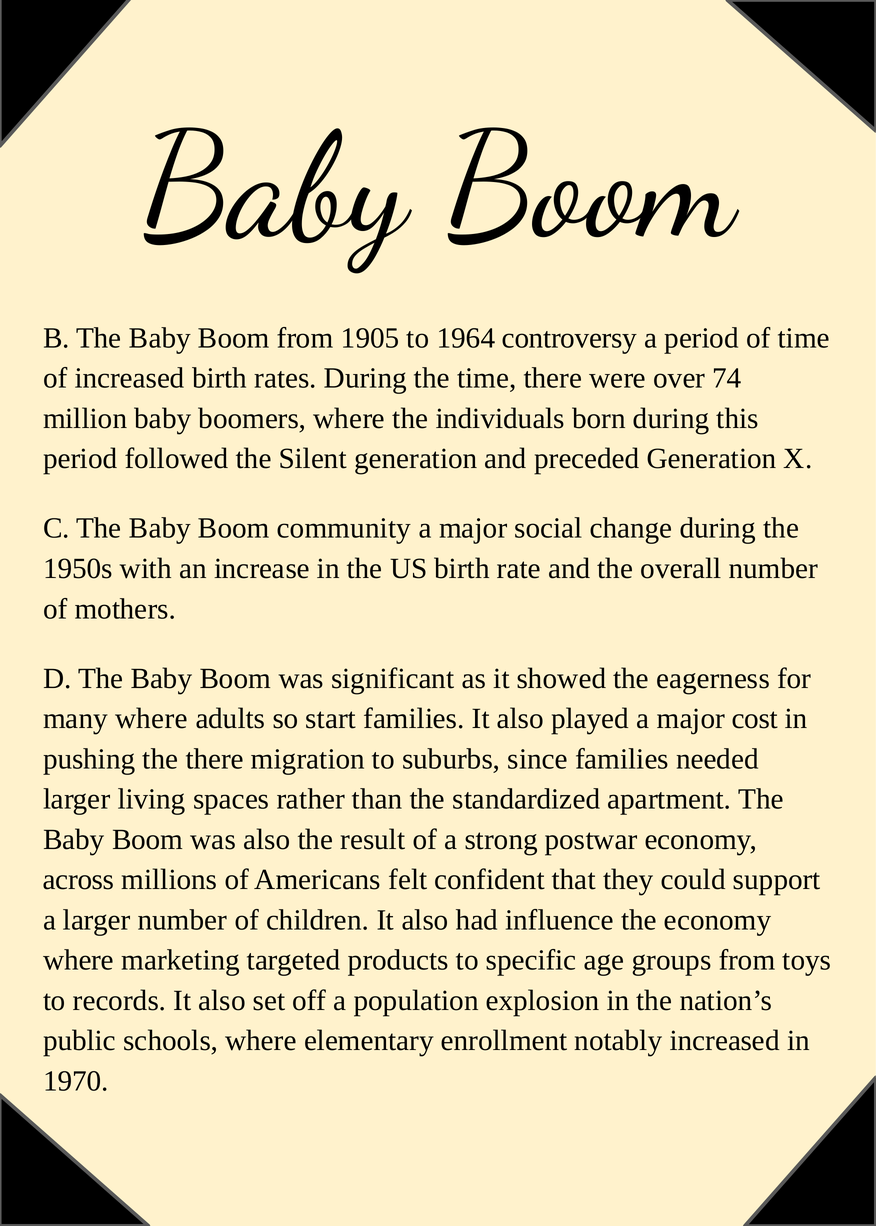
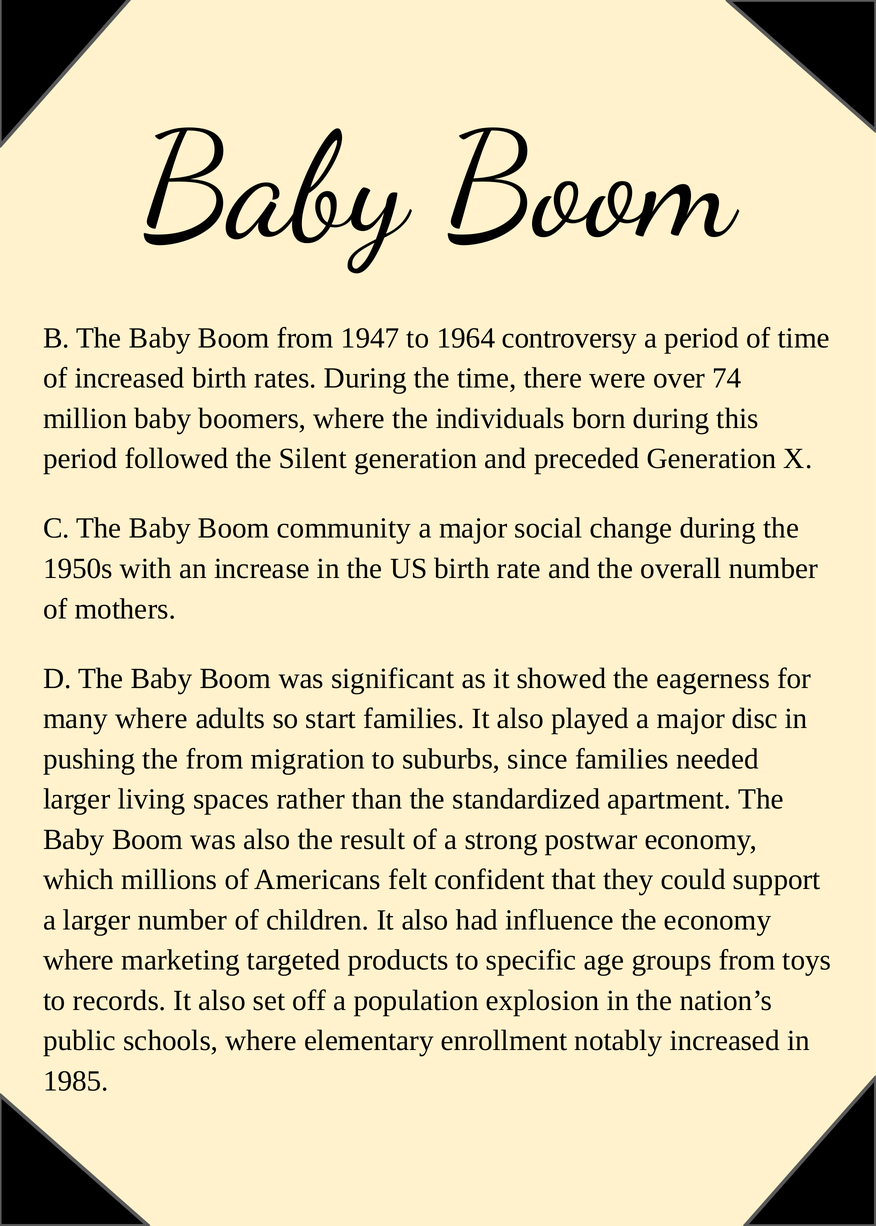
1905: 1905 -> 1947
cost: cost -> disc
the there: there -> from
across: across -> which
1970: 1970 -> 1985
